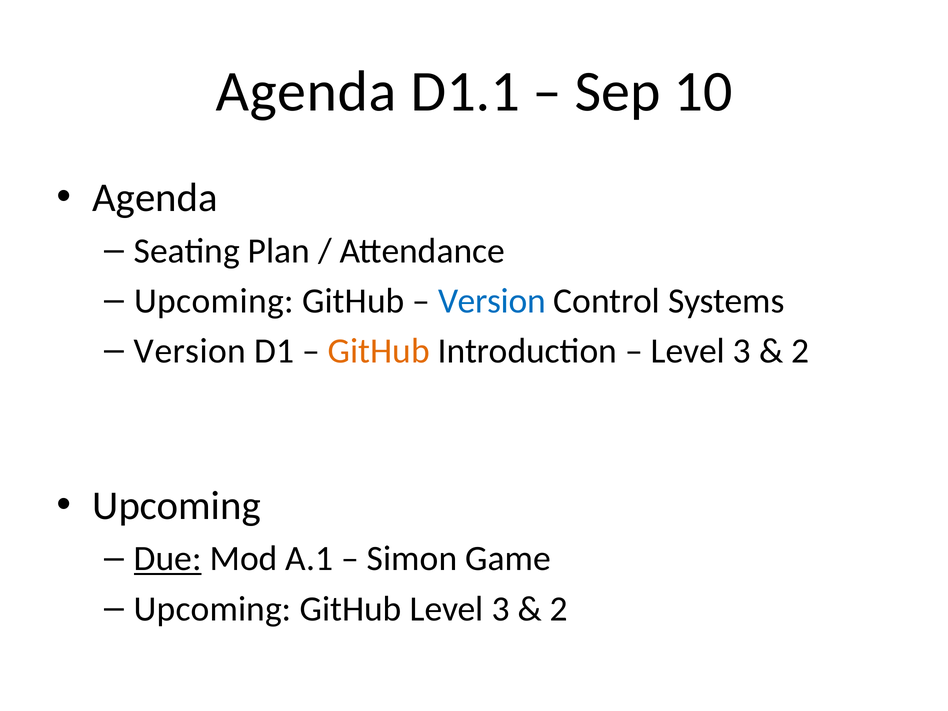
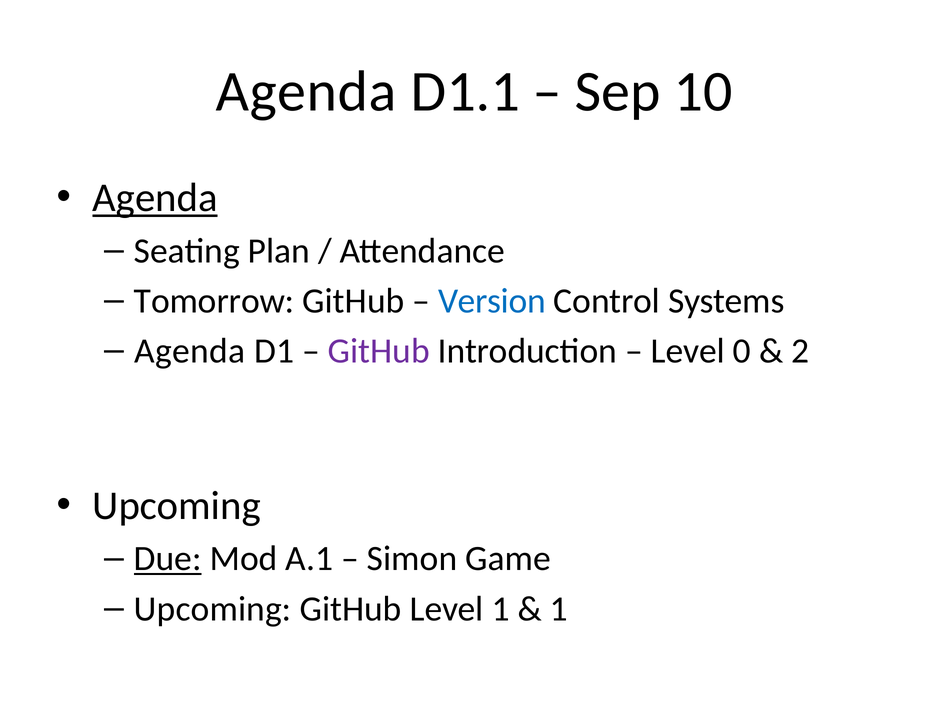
Agenda at (155, 198) underline: none -> present
Upcoming at (214, 301): Upcoming -> Tomorrow
Version at (190, 351): Version -> Agenda
GitHub at (379, 351) colour: orange -> purple
3 at (742, 351): 3 -> 0
GitHub Level 3: 3 -> 1
2 at (559, 609): 2 -> 1
